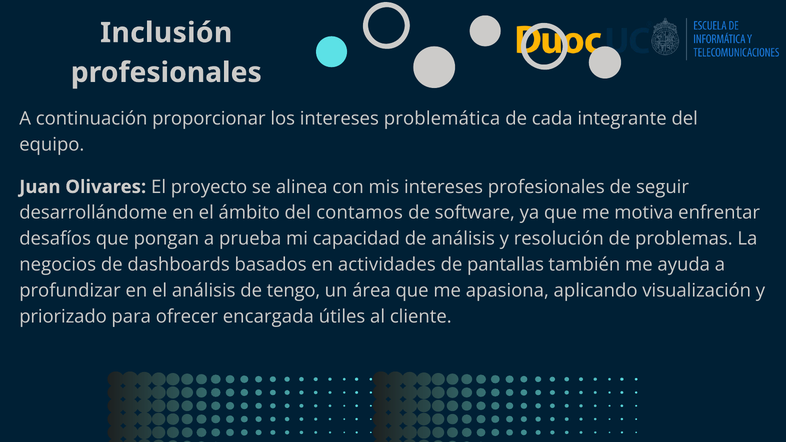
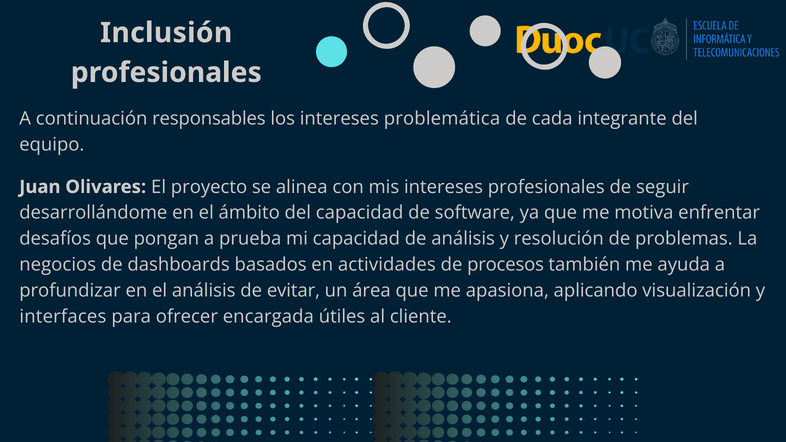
proporcionar: proporcionar -> responsables
del contamos: contamos -> capacidad
pantallas: pantallas -> procesos
tengo: tengo -> evitar
priorizado: priorizado -> interfaces
